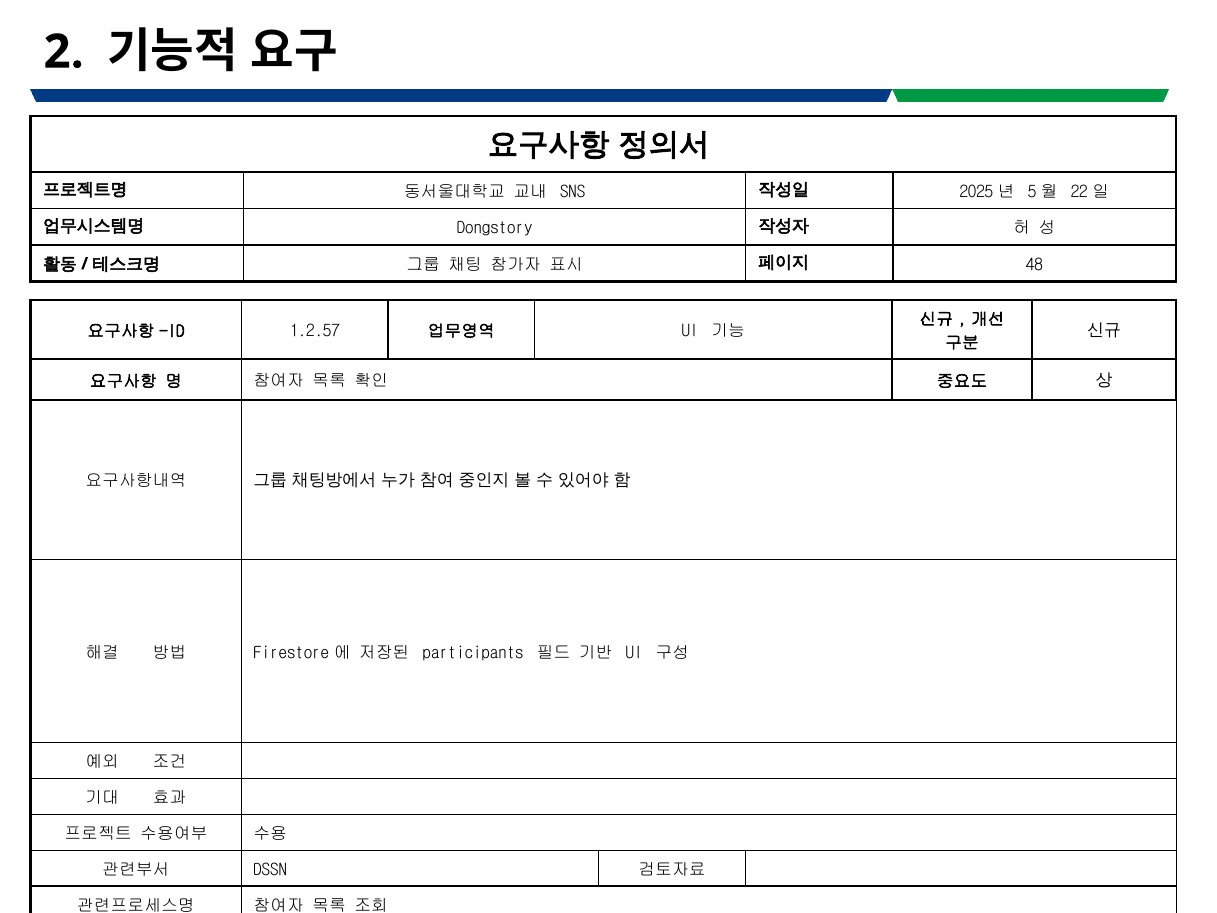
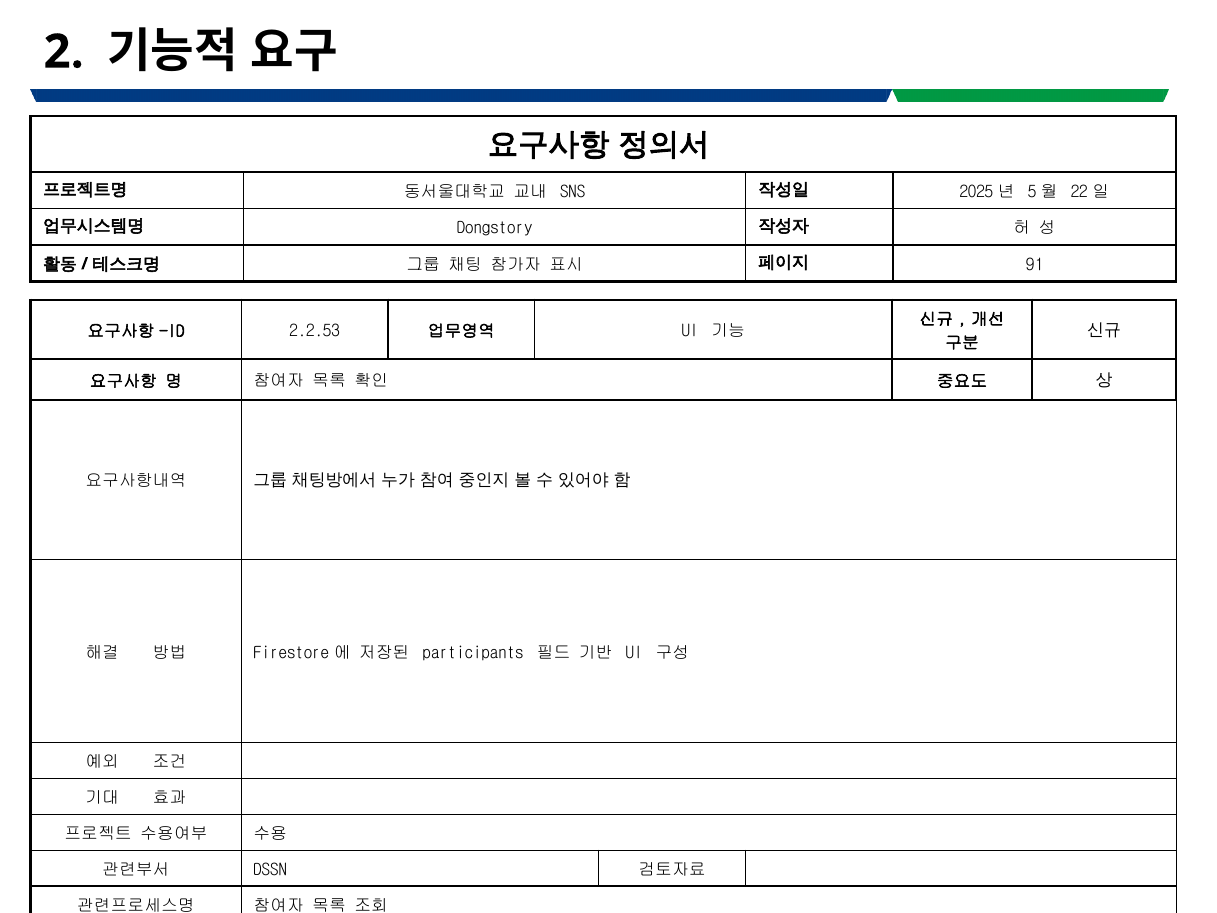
48: 48 -> 91
1.2.57: 1.2.57 -> 2.2.53
